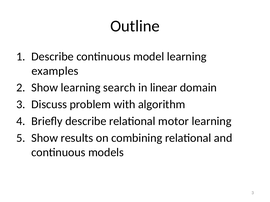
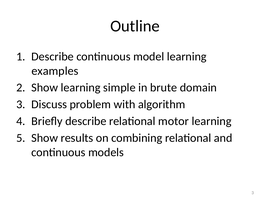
search: search -> simple
linear: linear -> brute
